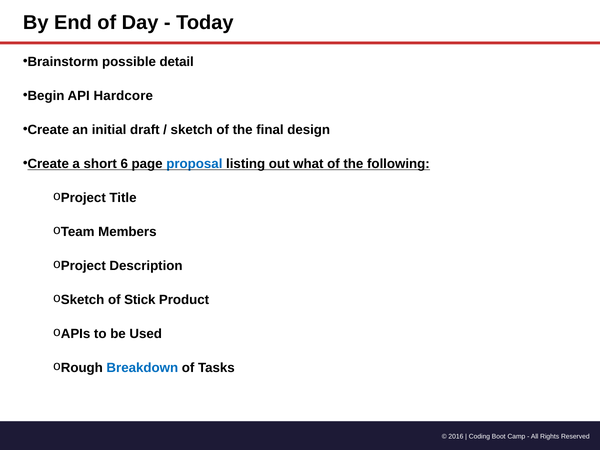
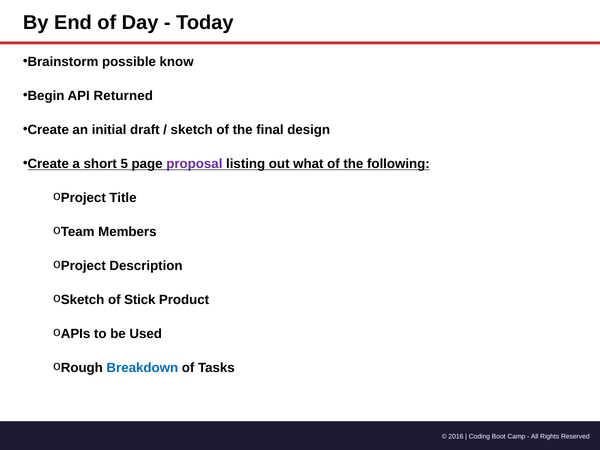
detail: detail -> know
Hardcore: Hardcore -> Returned
6: 6 -> 5
proposal colour: blue -> purple
